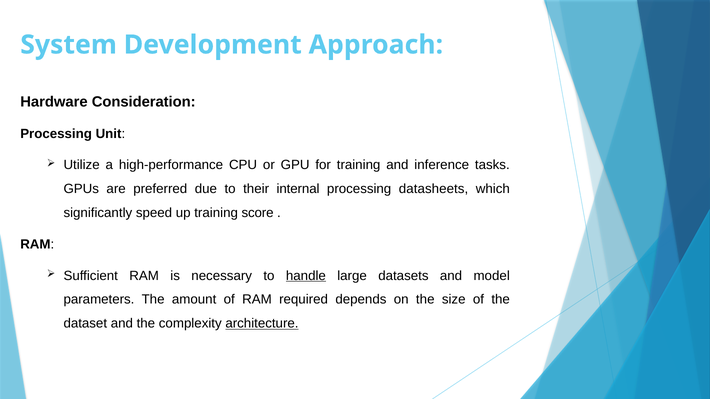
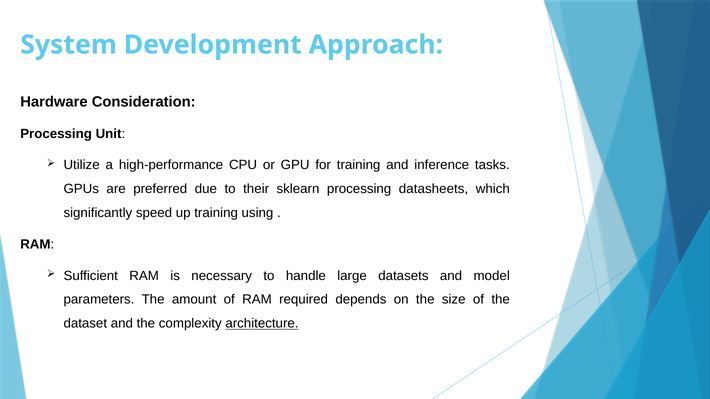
internal: internal -> sklearn
score: score -> using
handle underline: present -> none
